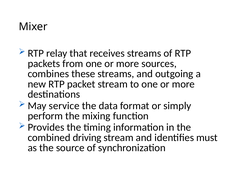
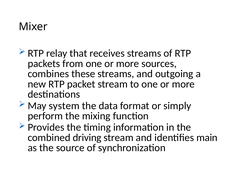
service: service -> system
must: must -> main
